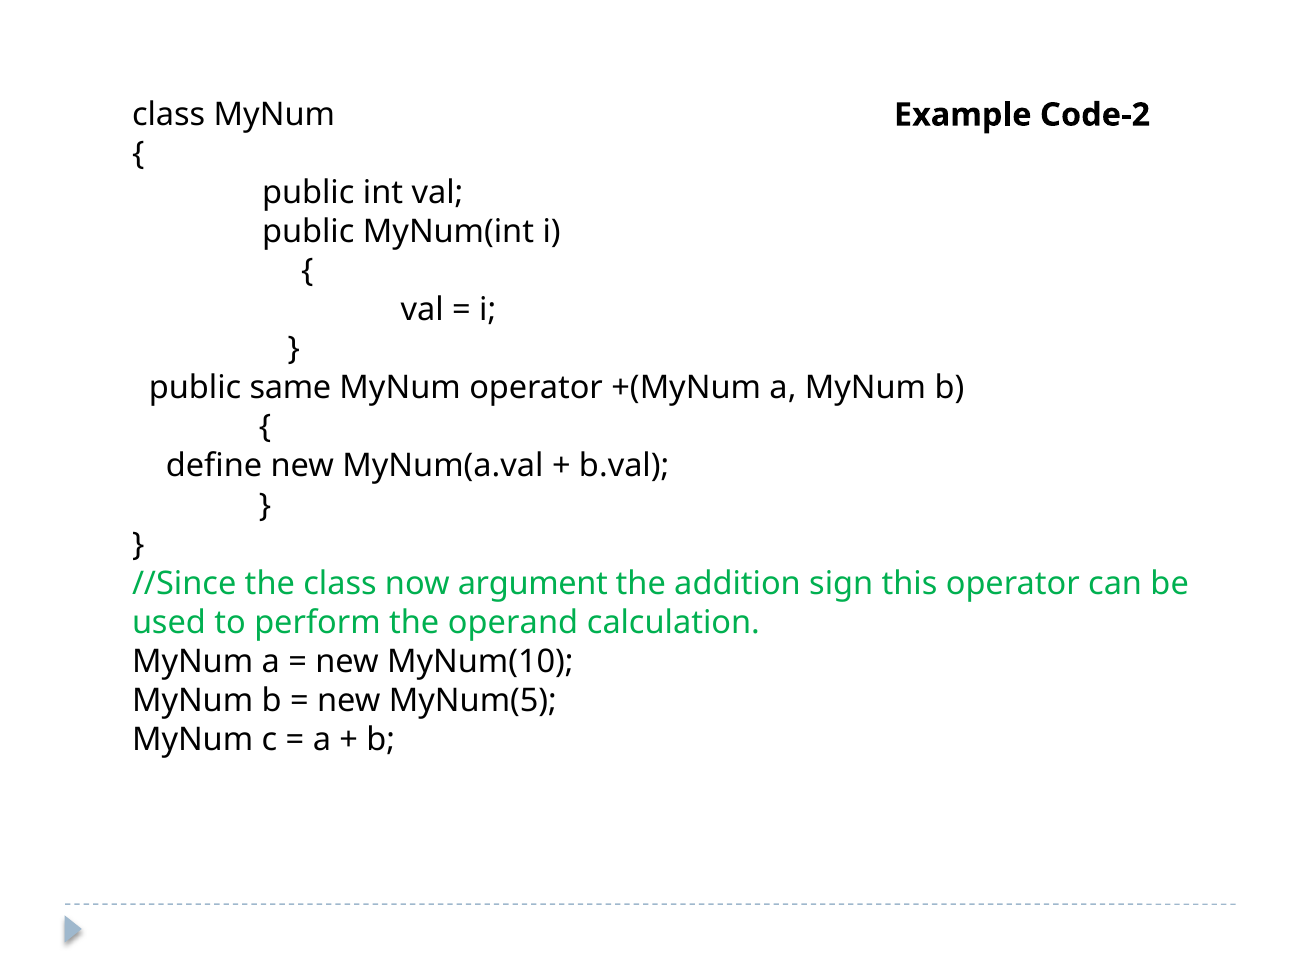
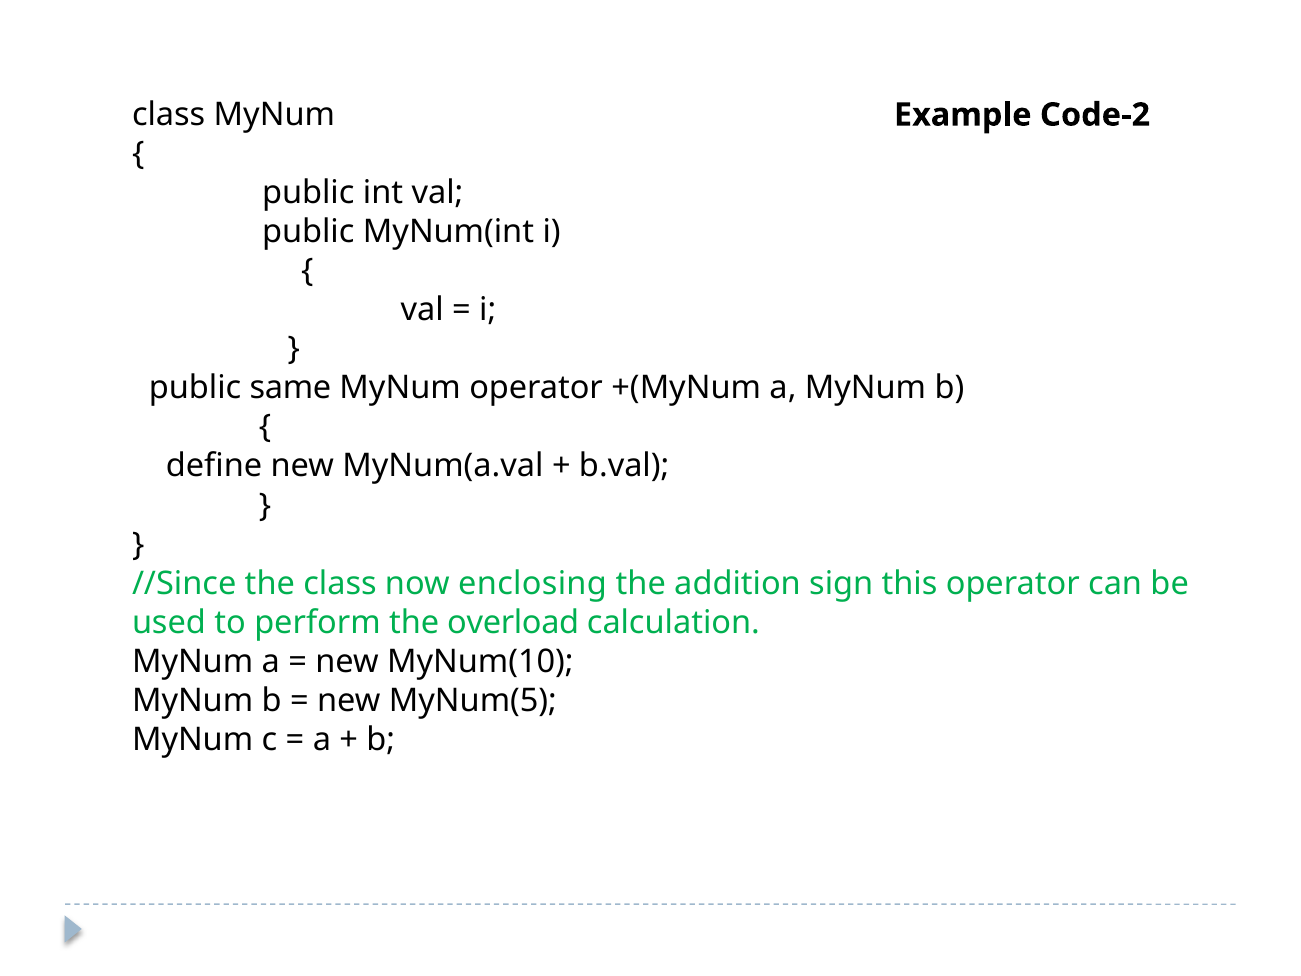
argument: argument -> enclosing
operand: operand -> overload
